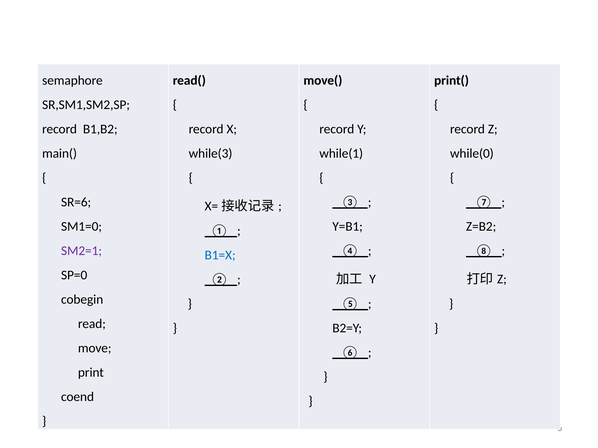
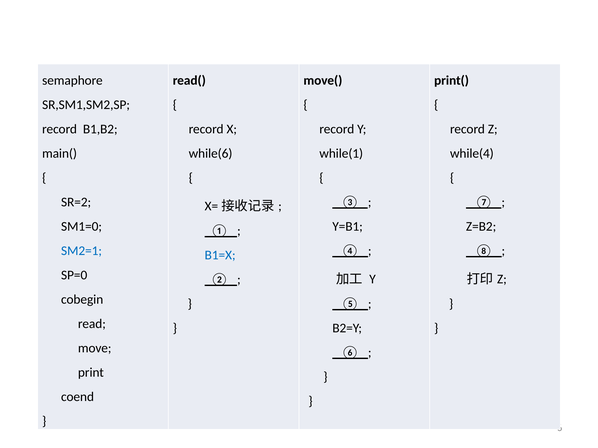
while(3: while(3 -> while(6
while(0: while(0 -> while(4
SR=6: SR=6 -> SR=2
SM2=1 colour: purple -> blue
